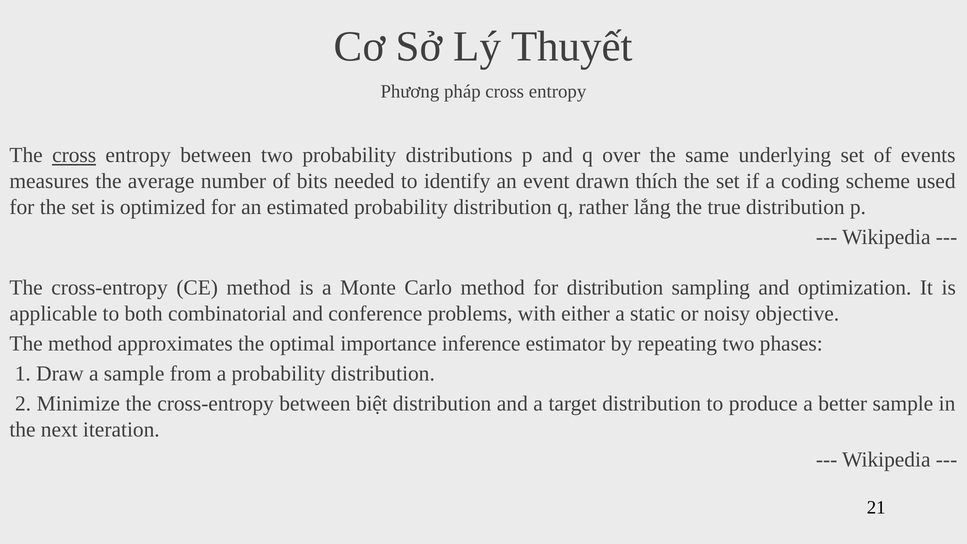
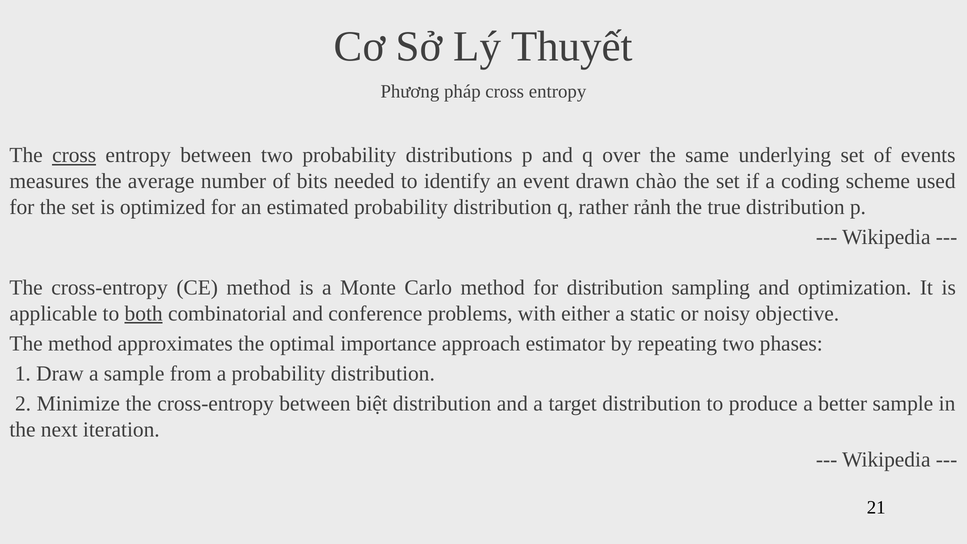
thích: thích -> chào
lắng: lắng -> rảnh
both underline: none -> present
inference: inference -> approach
